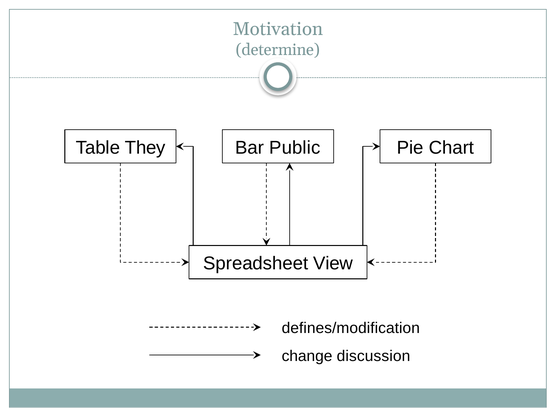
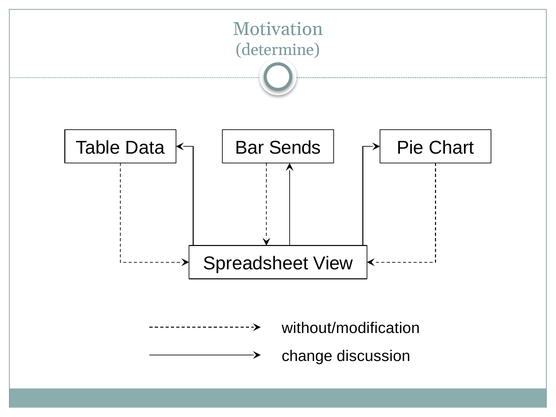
They: They -> Data
Public: Public -> Sends
defines/modification: defines/modification -> without/modification
